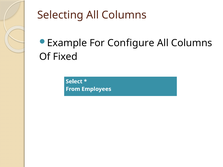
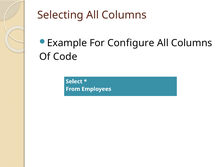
Fixed: Fixed -> Code
